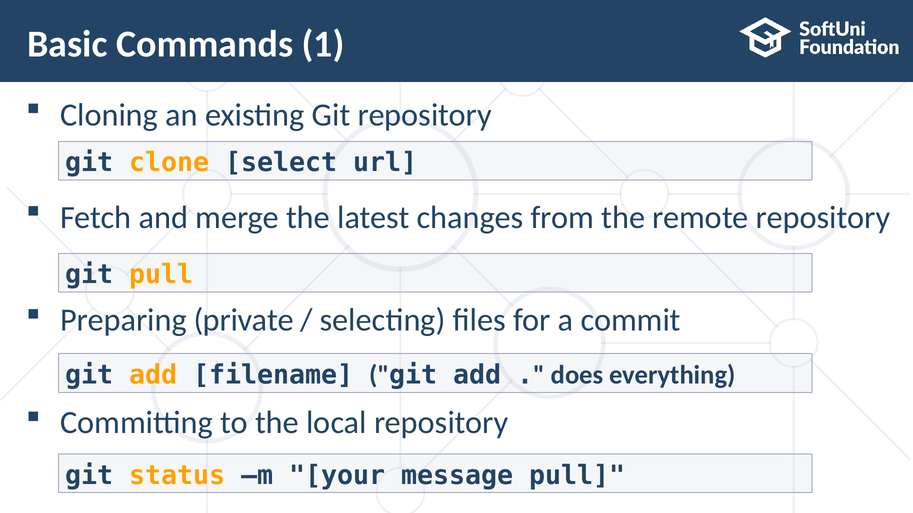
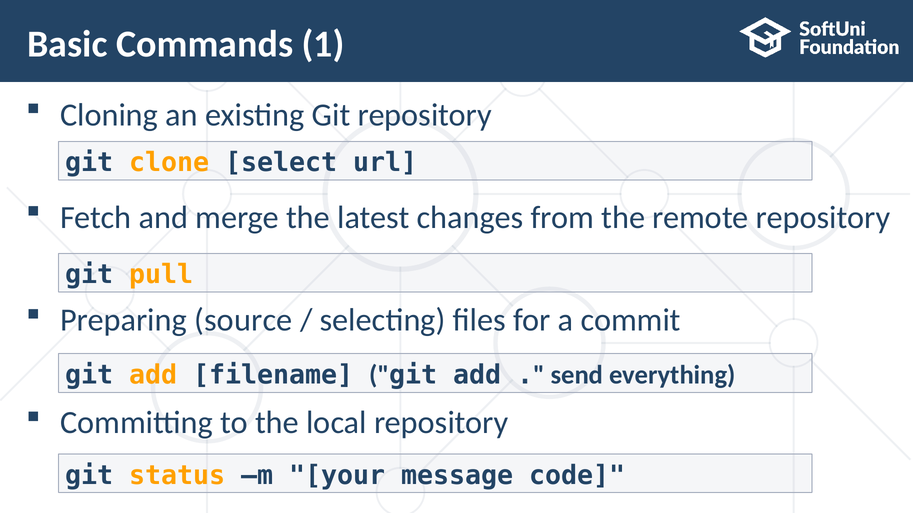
private: private -> source
does: does -> send
message pull: pull -> code
